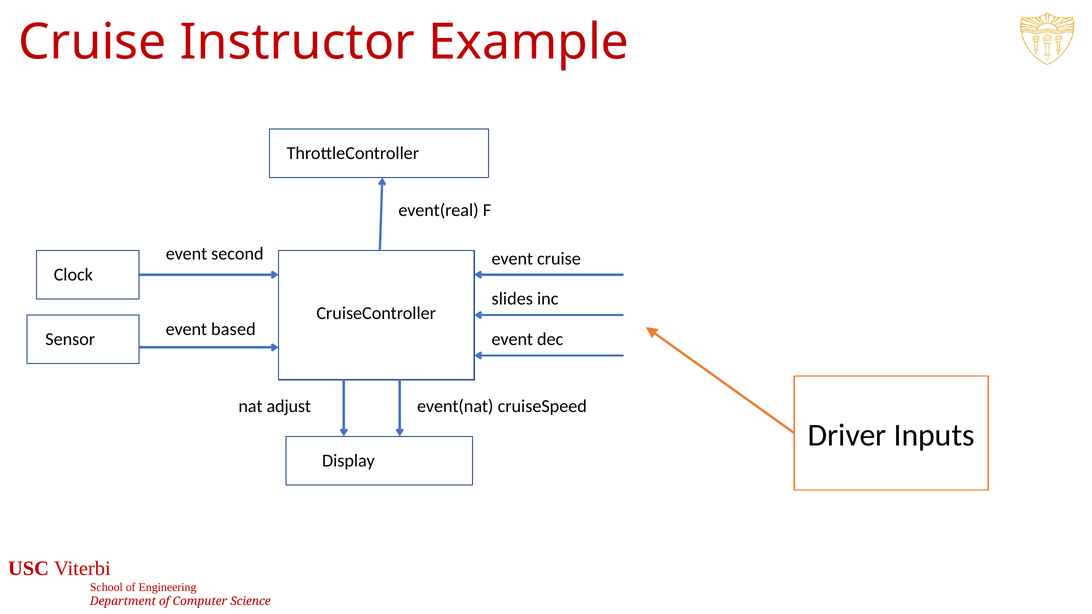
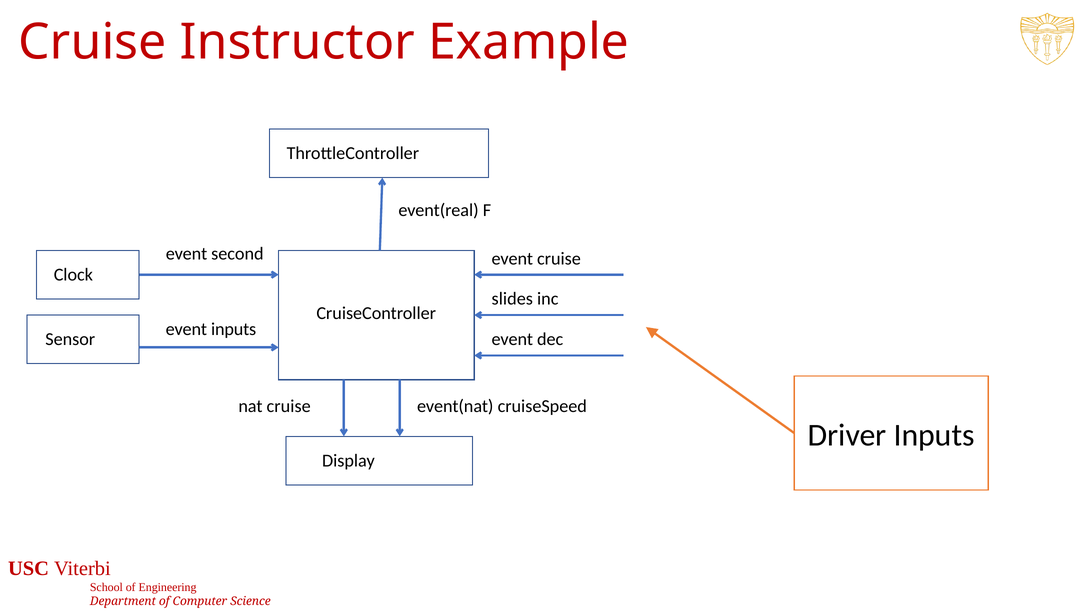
event based: based -> inputs
nat adjust: adjust -> cruise
